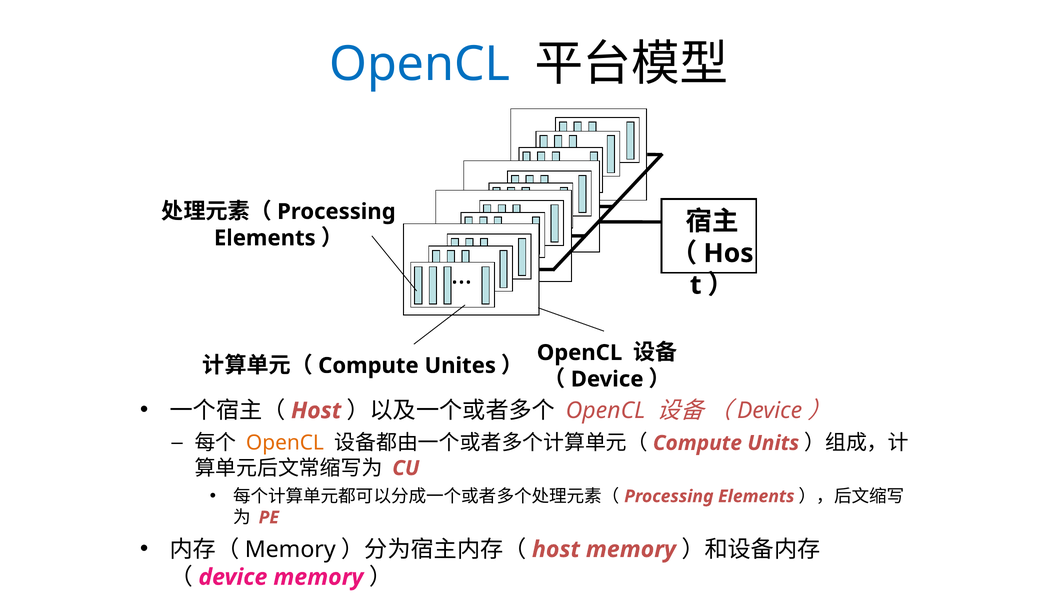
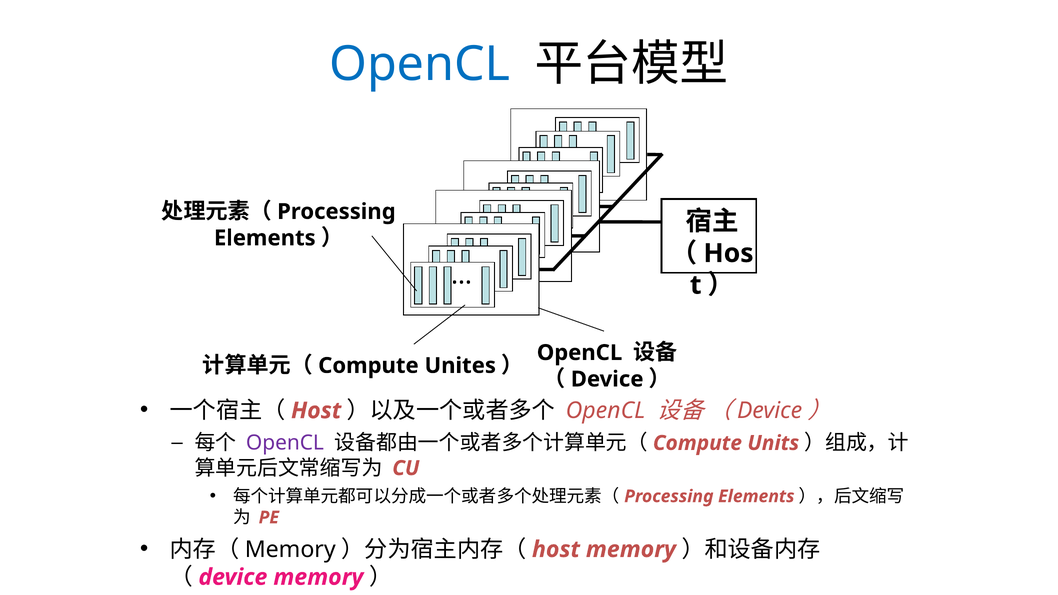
OpenCL at (285, 443) colour: orange -> purple
